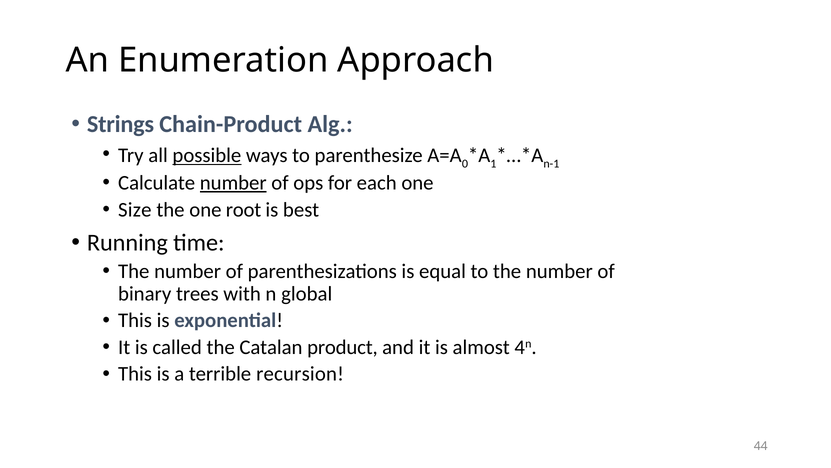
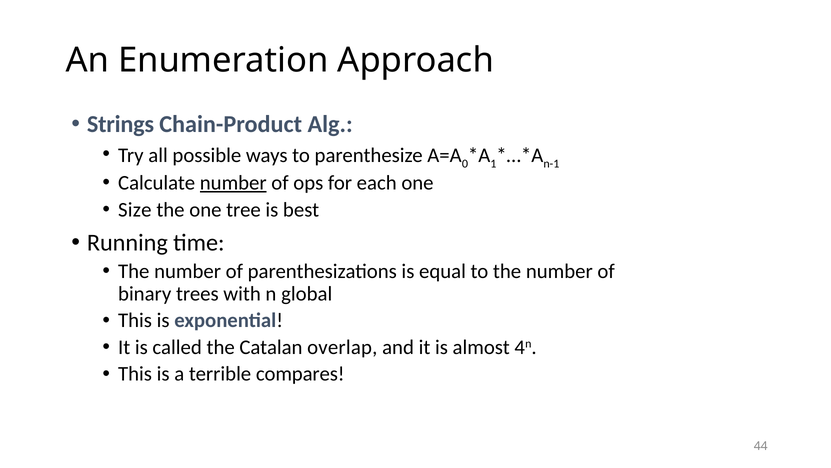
possible underline: present -> none
root: root -> tree
product: product -> overlap
recursion: recursion -> compares
